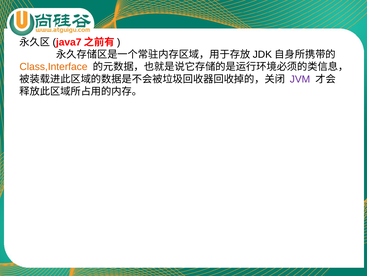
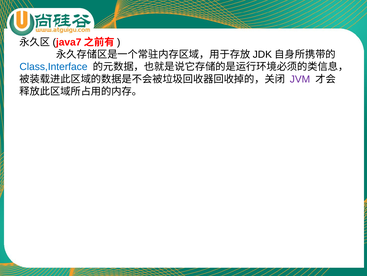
Class,Interface colour: orange -> blue
